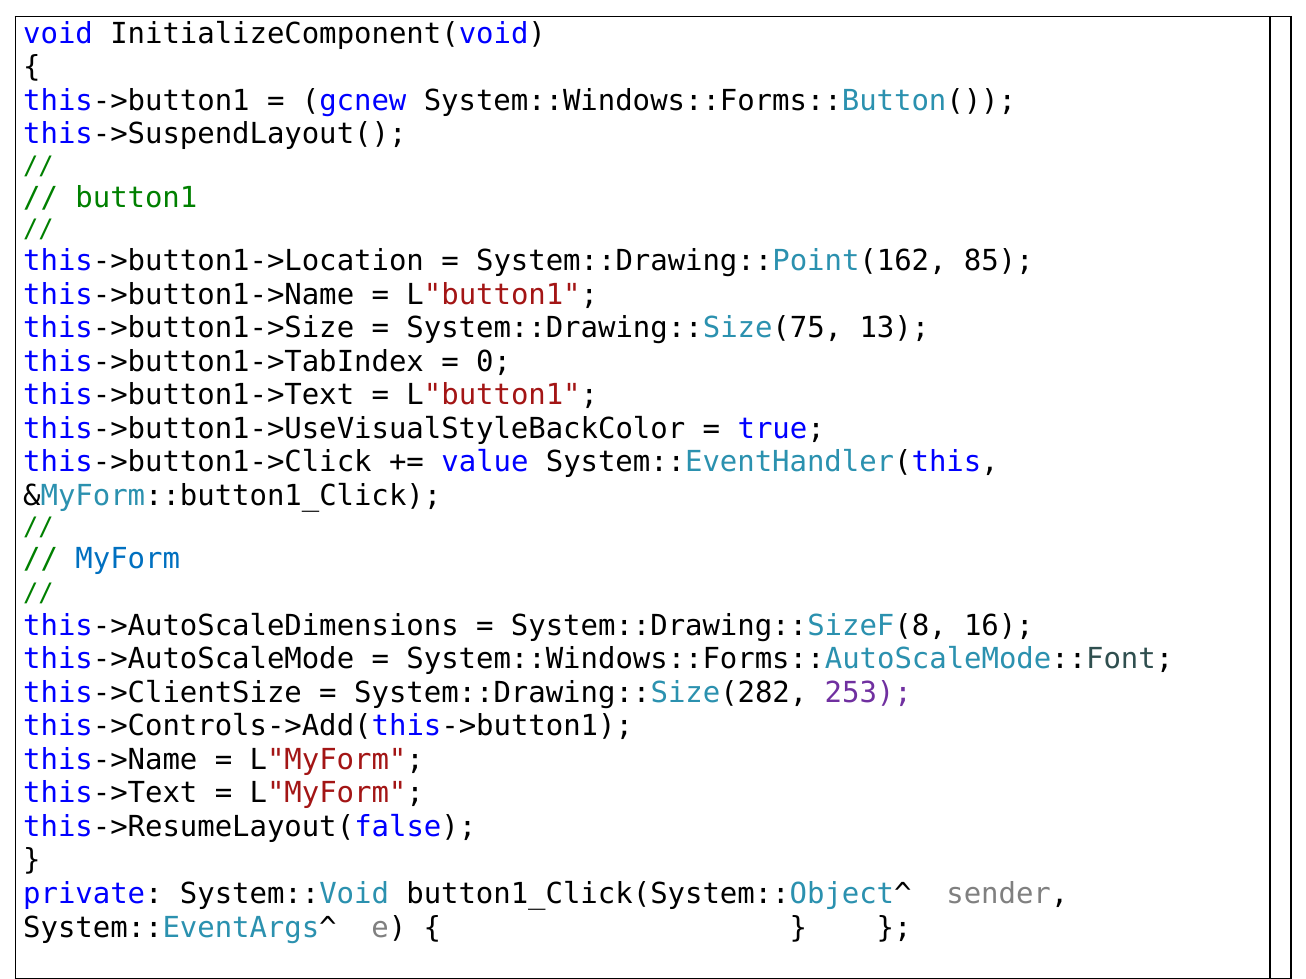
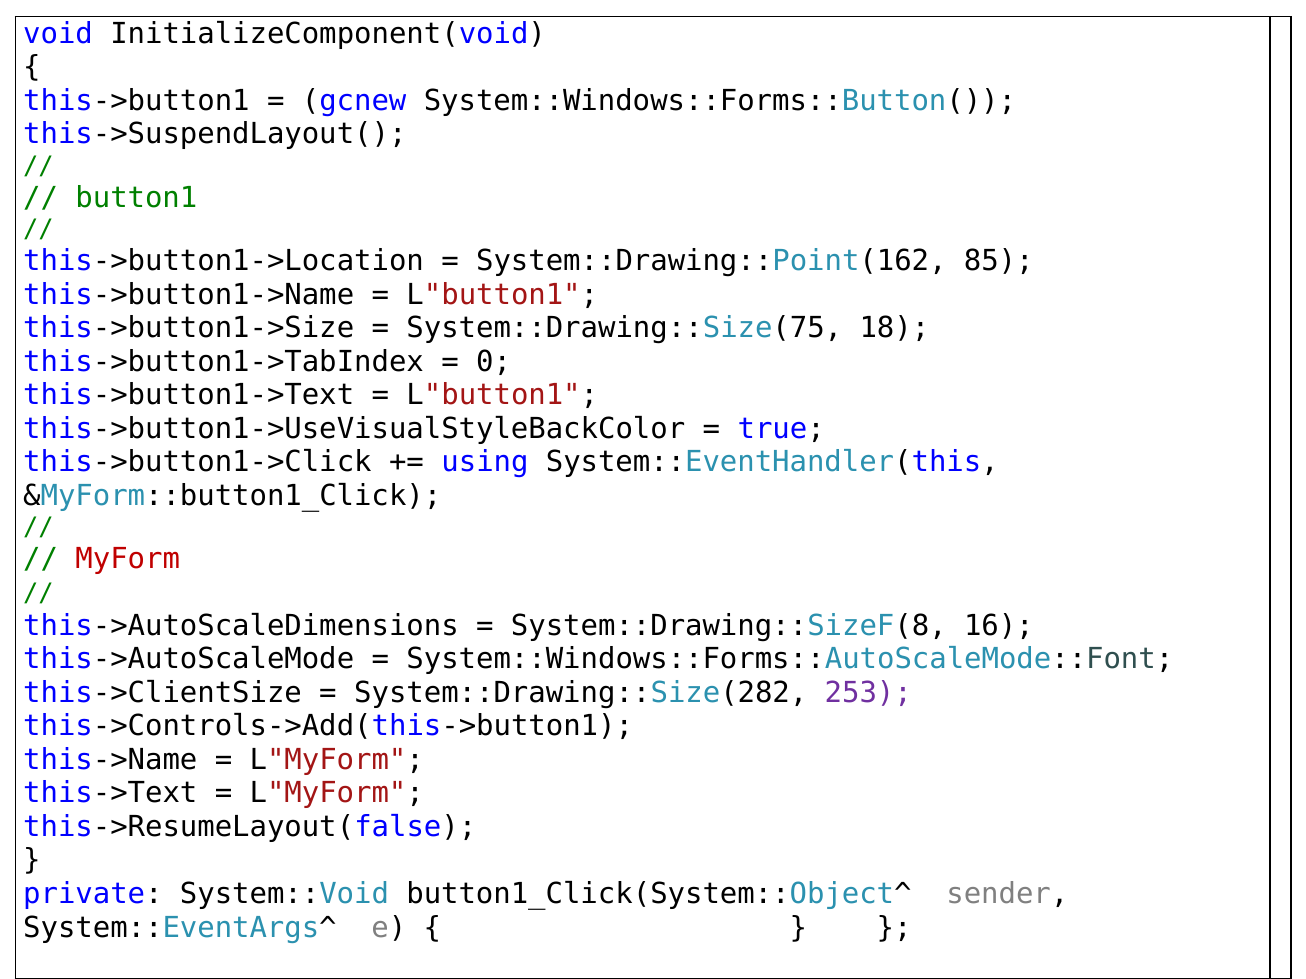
13: 13 -> 18
value: value -> using
MyForm colour: blue -> red
